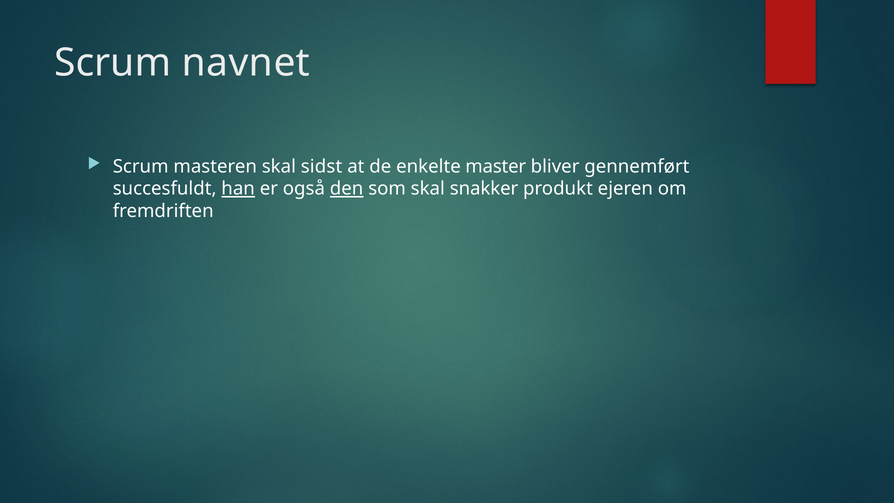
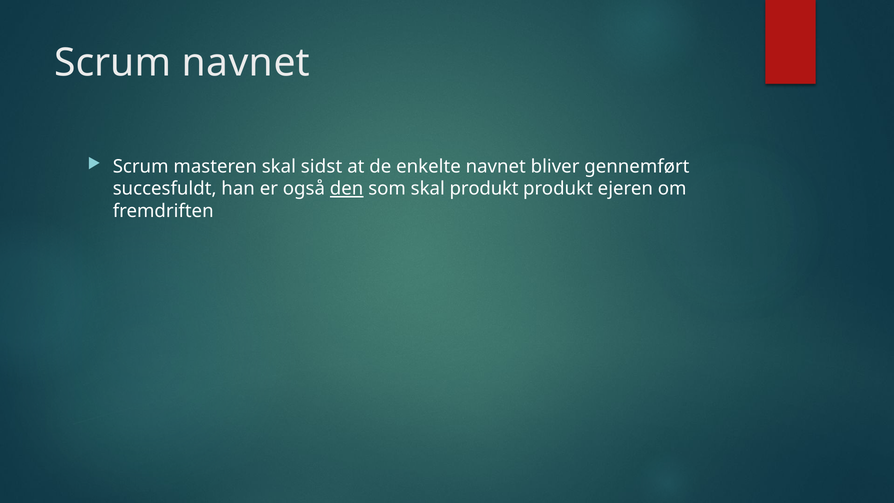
enkelte master: master -> navnet
han underline: present -> none
skal snakker: snakker -> produkt
